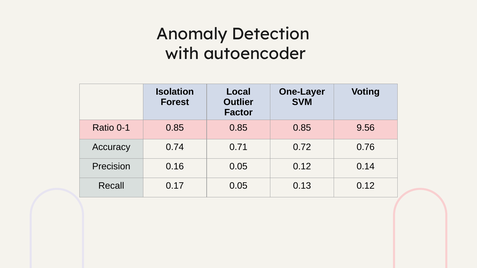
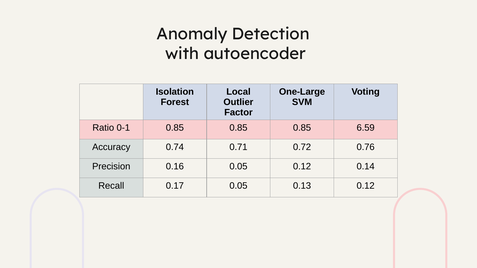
One-Layer: One-Layer -> One-Large
9.56: 9.56 -> 6.59
